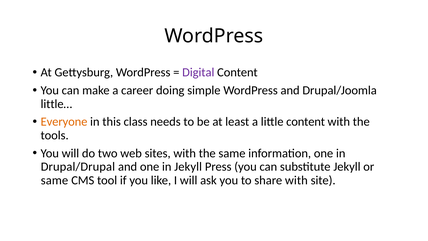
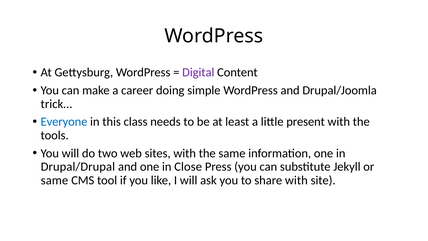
little…: little… -> trick…
Everyone colour: orange -> blue
little content: content -> present
in Jekyll: Jekyll -> Close
